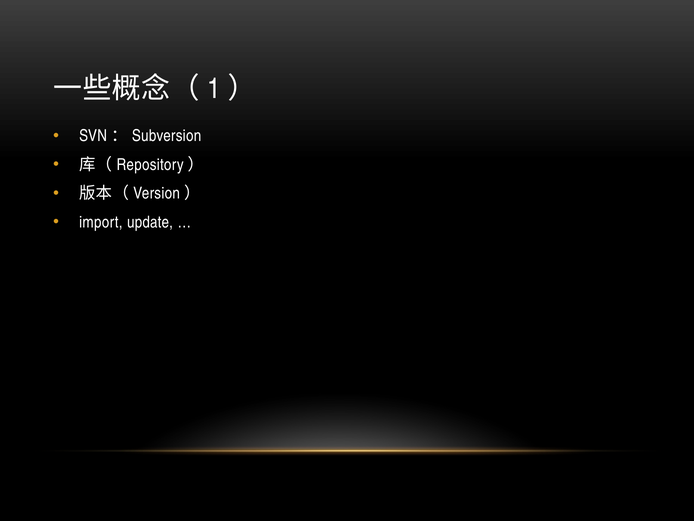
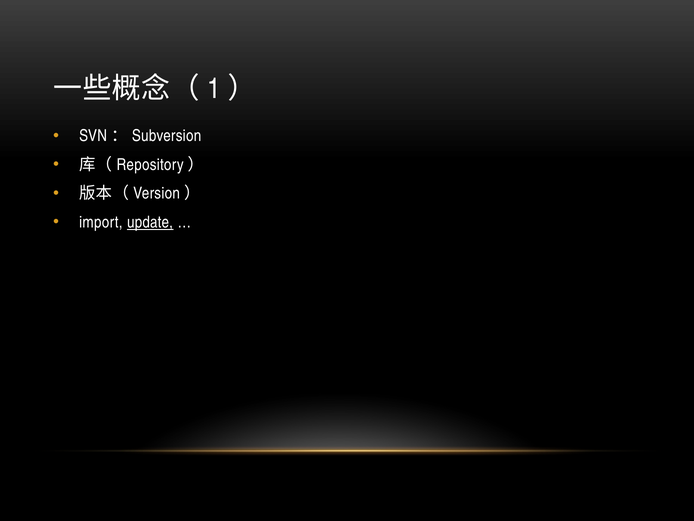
update underline: none -> present
